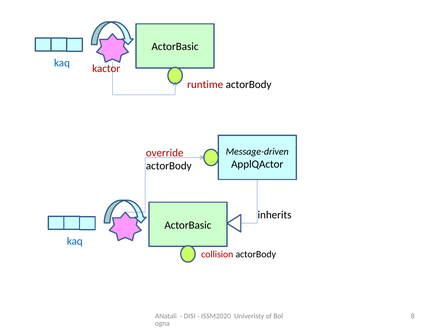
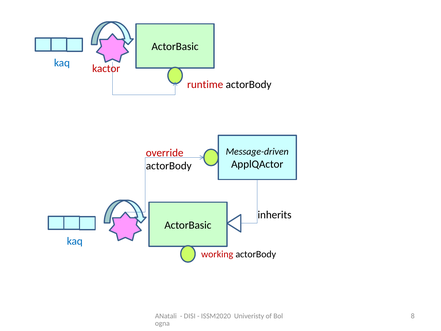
collision: collision -> working
